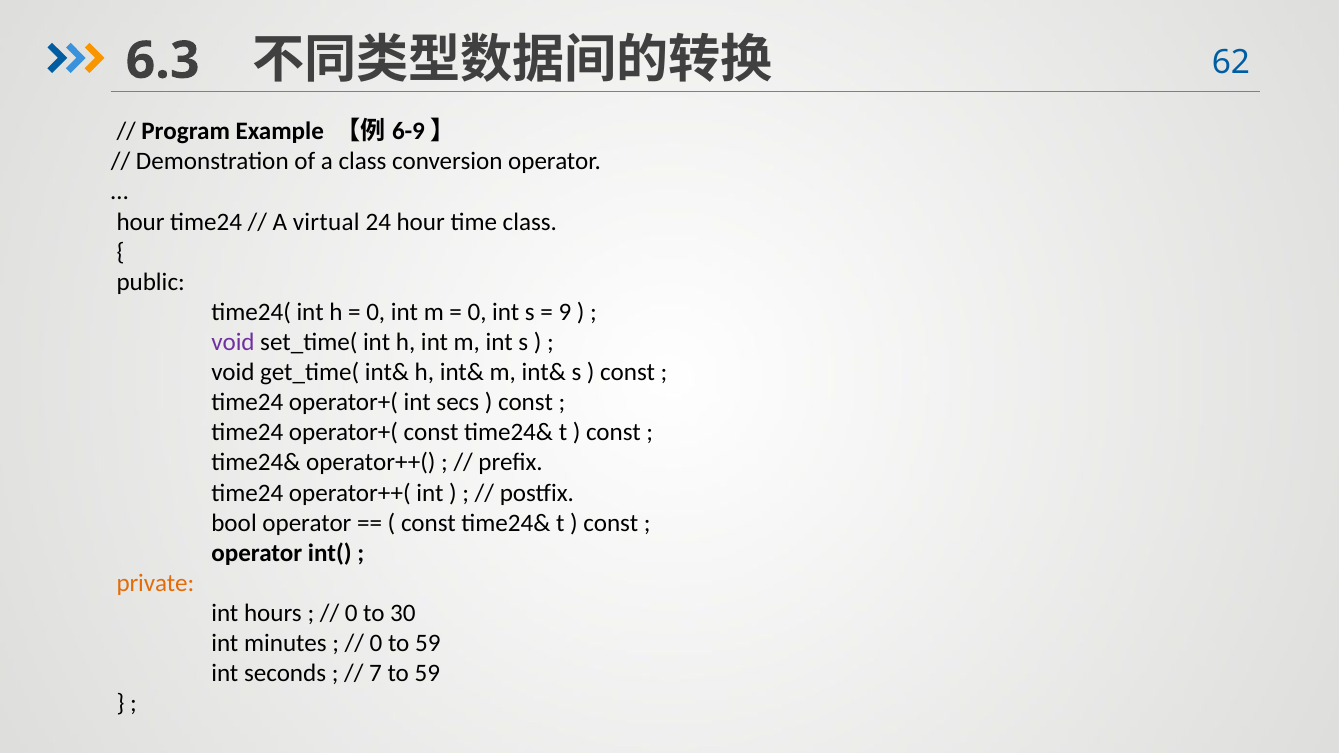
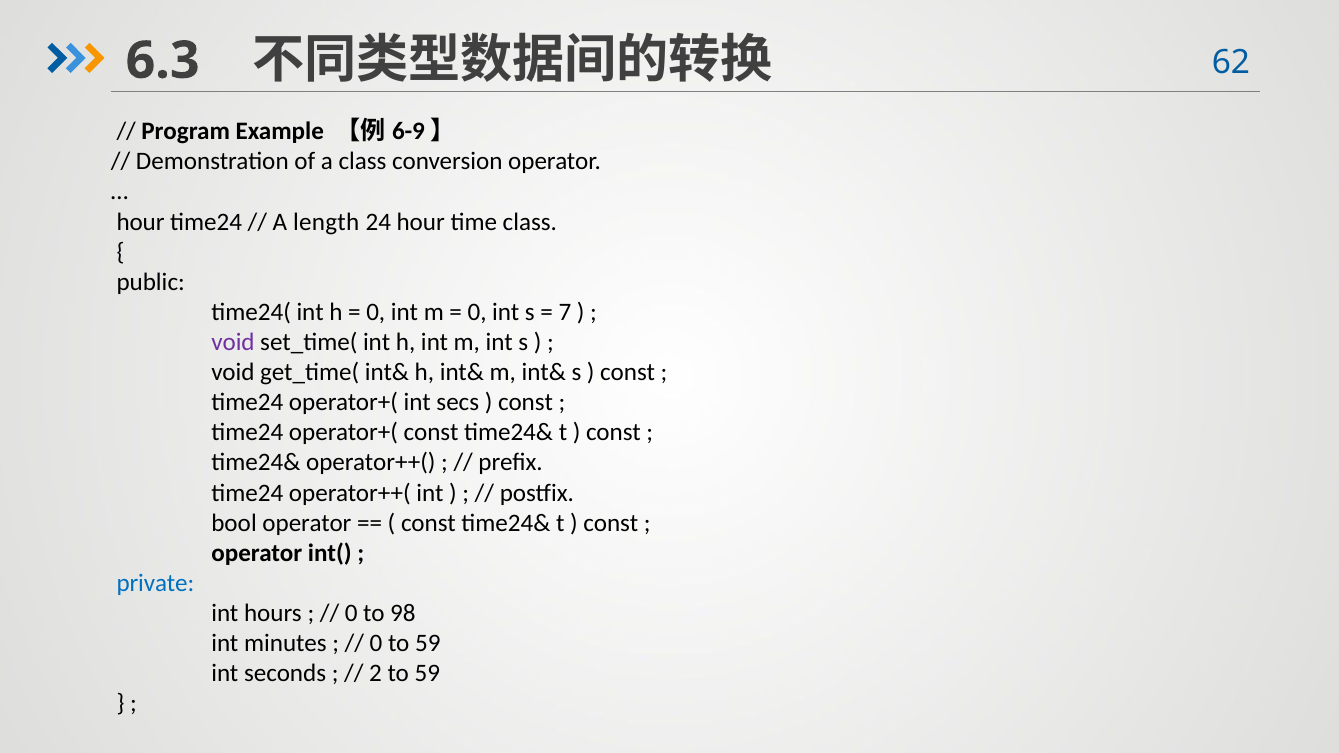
virtual: virtual -> length
9: 9 -> 7
private colour: orange -> blue
30: 30 -> 98
7: 7 -> 2
